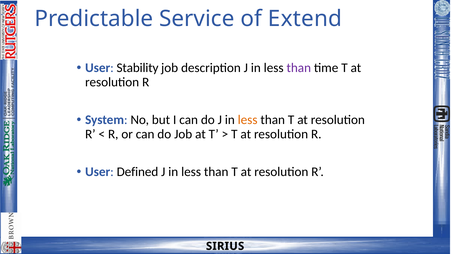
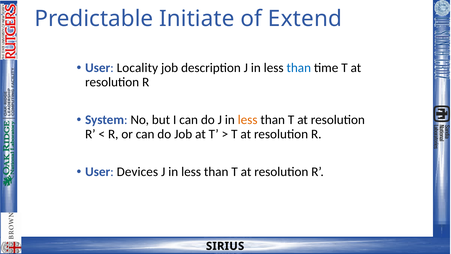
Service: Service -> Initiate
Stability: Stability -> Locality
than at (299, 68) colour: purple -> blue
Defined: Defined -> Devices
